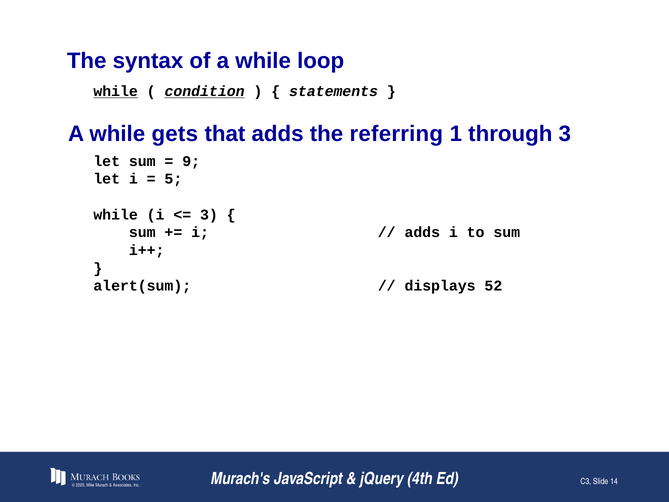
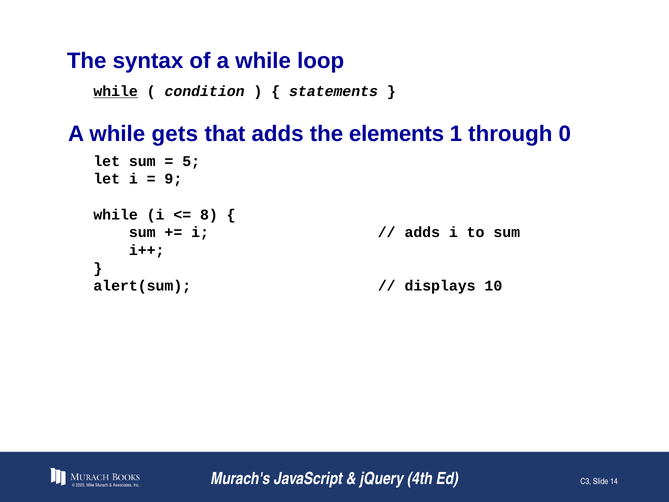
condition underline: present -> none
referring: referring -> elements
through 3: 3 -> 0
9: 9 -> 5
5: 5 -> 9
3 at (209, 215): 3 -> 8
52: 52 -> 10
